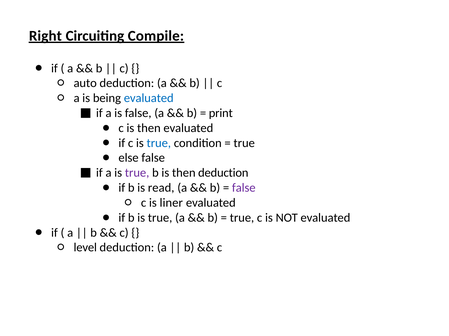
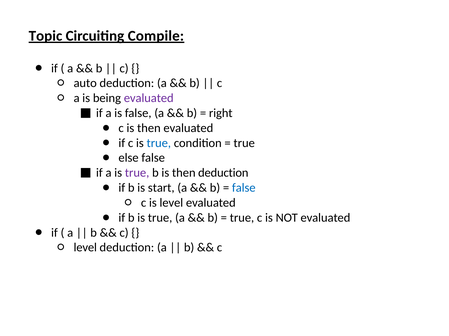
Right: Right -> Topic
evaluated at (149, 98) colour: blue -> purple
print: print -> right
read: read -> start
false at (244, 188) colour: purple -> blue
is liner: liner -> level
